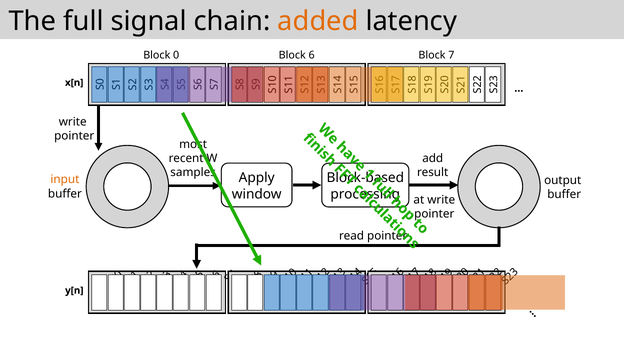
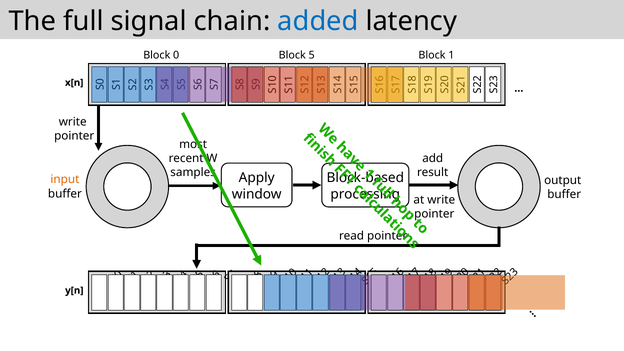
added colour: orange -> blue
Block 6: 6 -> 5
Block 7: 7 -> 1
